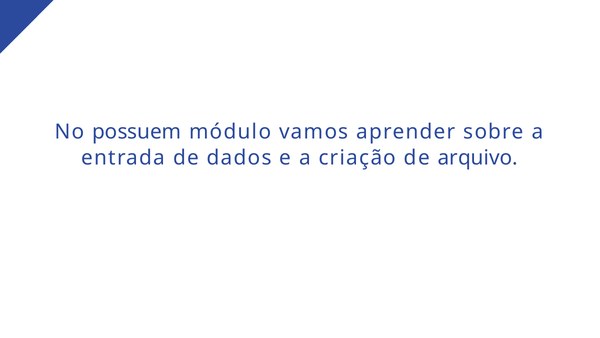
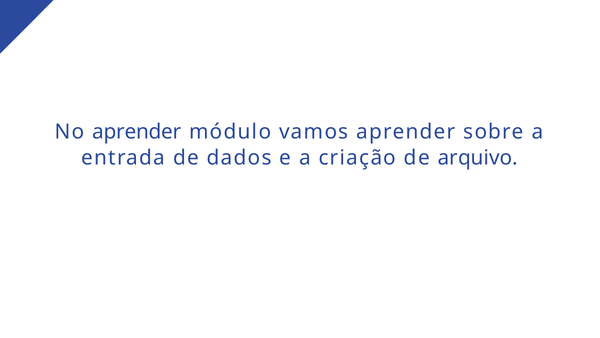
No possuem: possuem -> aprender
